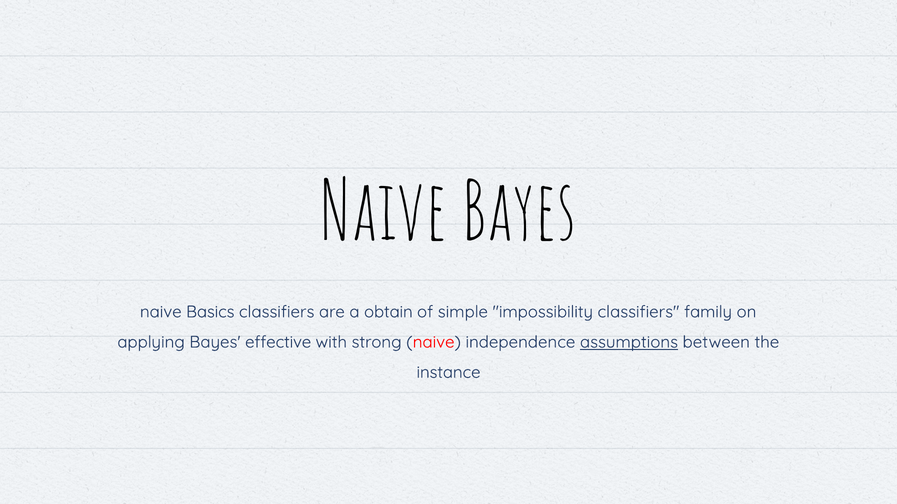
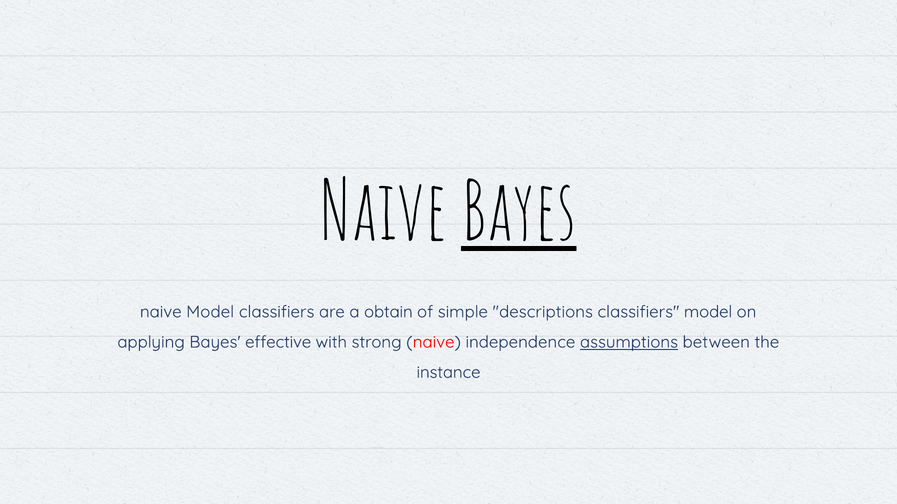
Bayes at (519, 213) underline: none -> present
naive Basics: Basics -> Model
impossibility: impossibility -> descriptions
classifiers family: family -> model
